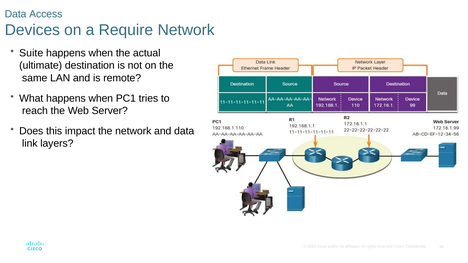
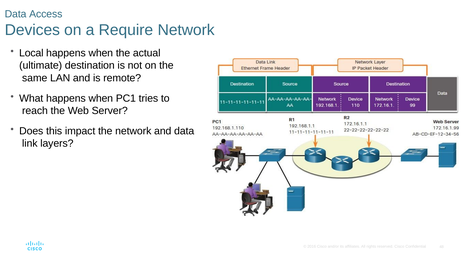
Suite: Suite -> Local
